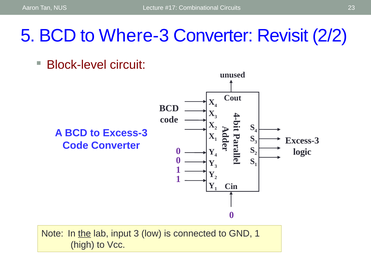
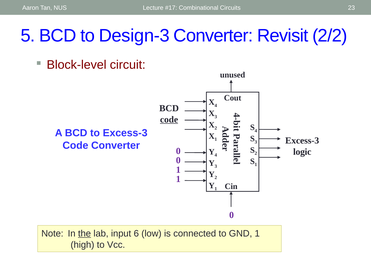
Where-3: Where-3 -> Design-3
code at (169, 119) underline: none -> present
input 3: 3 -> 6
